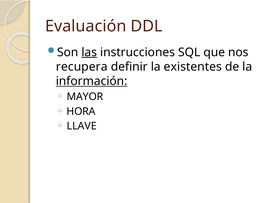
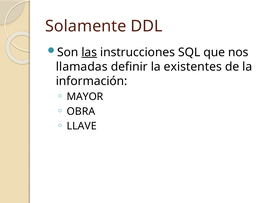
Evaluación: Evaluación -> Solamente
recupera: recupera -> llamadas
información underline: present -> none
HORA: HORA -> OBRA
